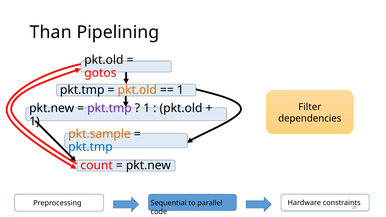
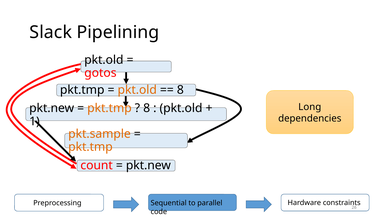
Than: Than -> Slack
1 at (180, 90): 1 -> 8
Filter: Filter -> Long
pkt.tmp at (109, 108) colour: purple -> orange
1 at (147, 108): 1 -> 8
pkt.tmp at (90, 147) colour: blue -> orange
